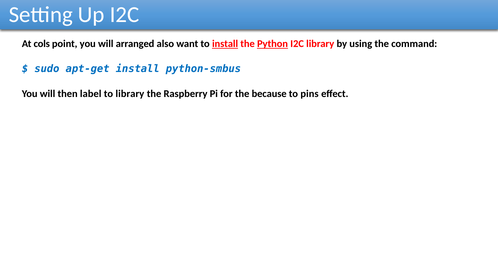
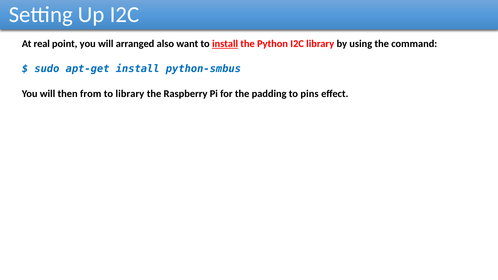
cols: cols -> real
Python underline: present -> none
label: label -> from
because: because -> padding
